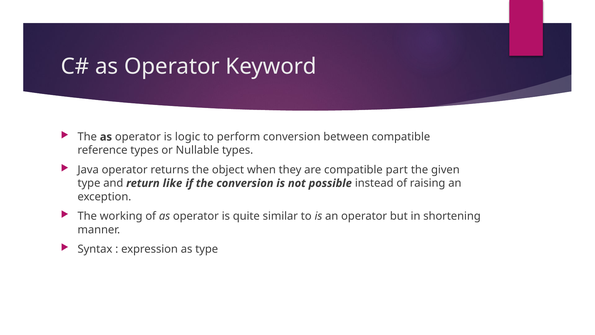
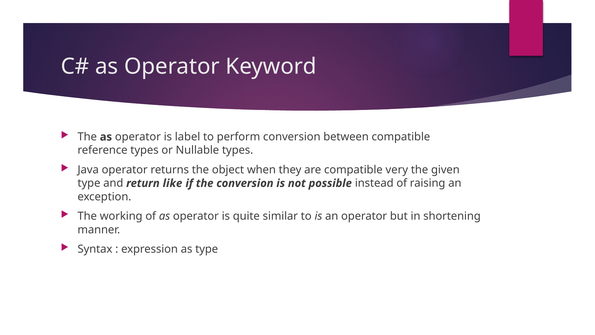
logic: logic -> label
part: part -> very
